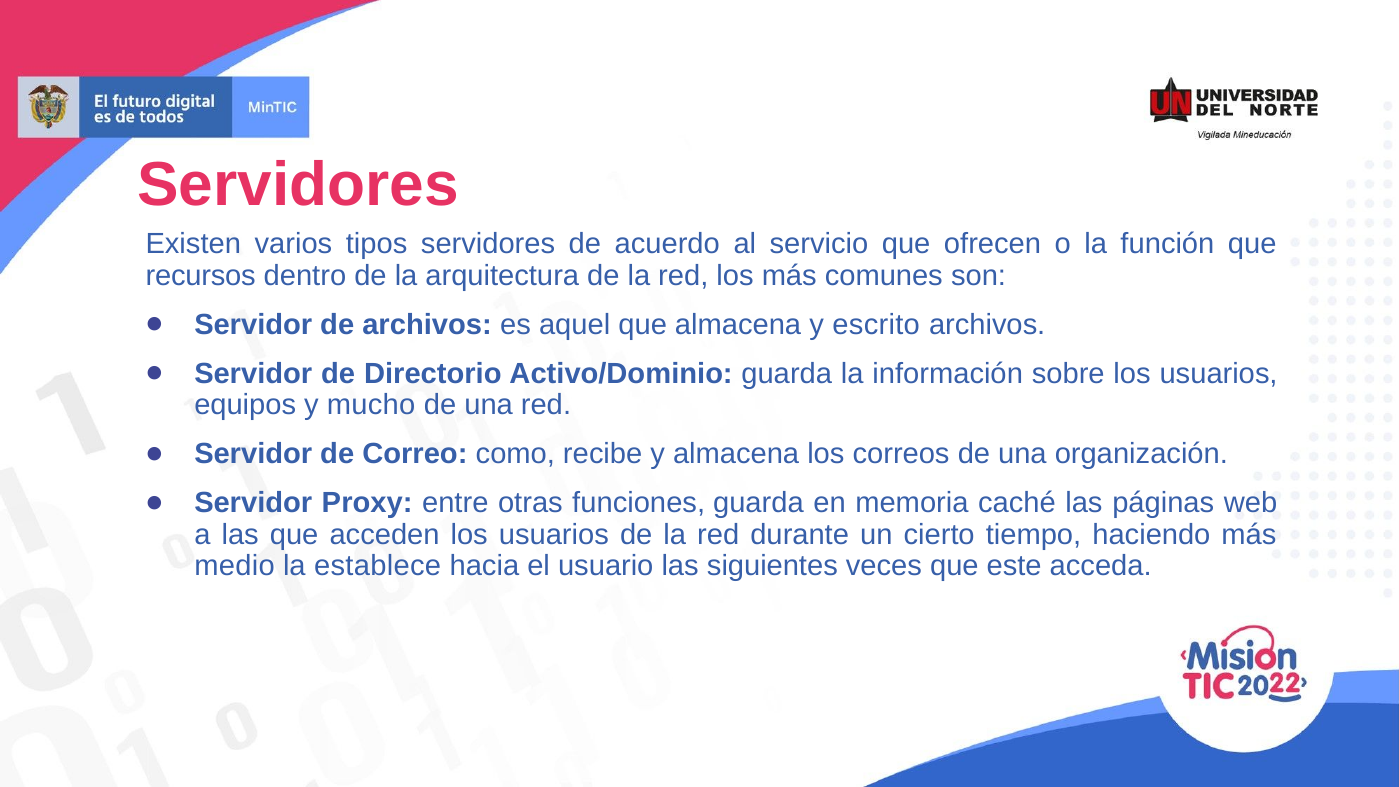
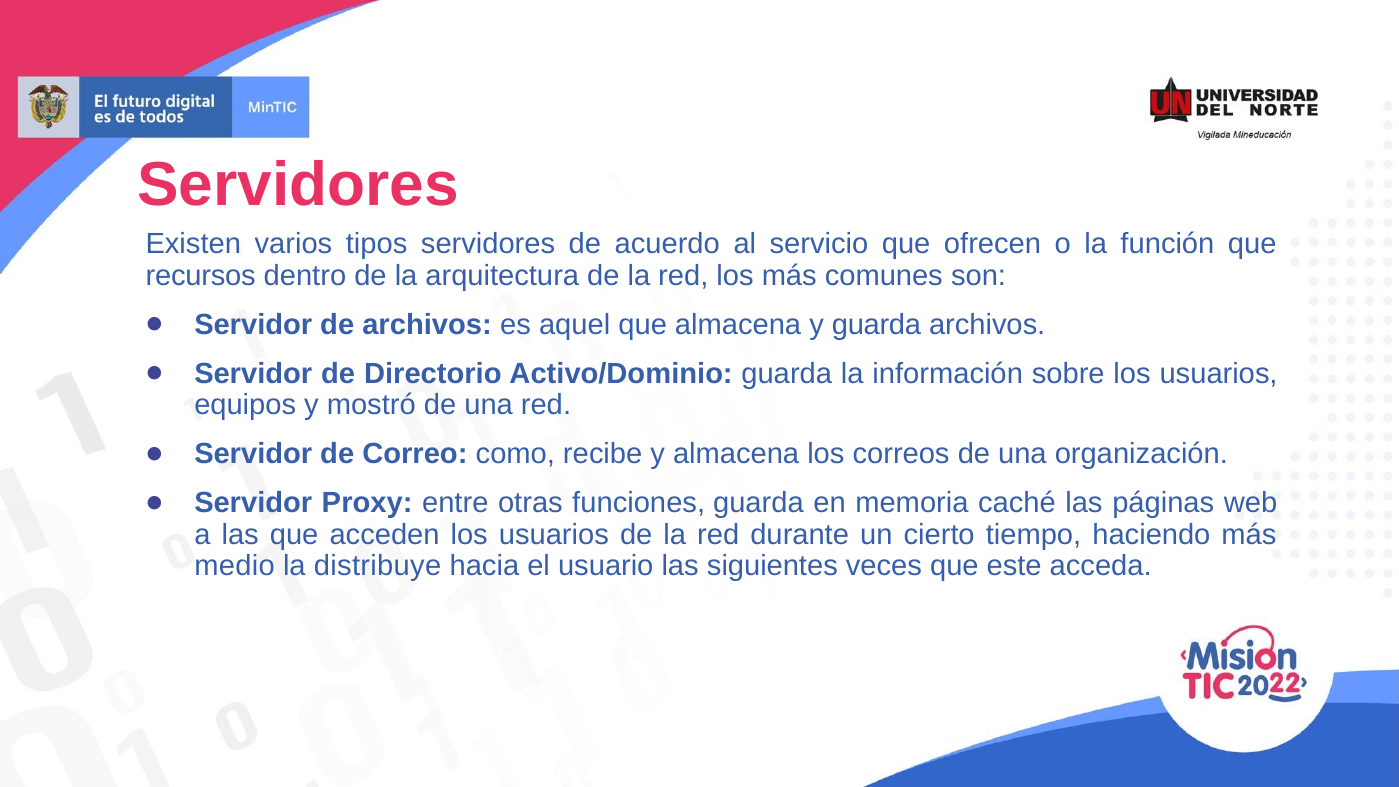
y escrito: escrito -> guarda
mucho: mucho -> mostró
establece: establece -> distribuye
